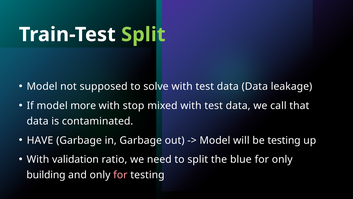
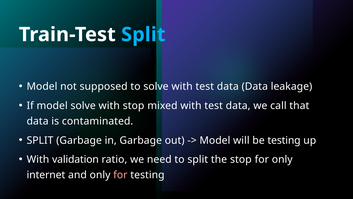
Split at (143, 34) colour: light green -> light blue
model more: more -> solve
HAVE at (40, 140): HAVE -> SPLIT
the blue: blue -> stop
building: building -> internet
